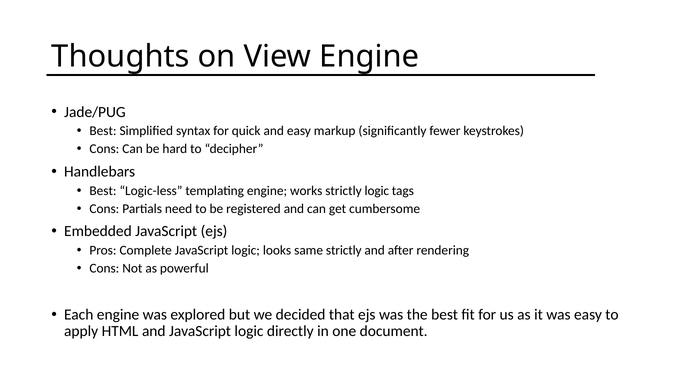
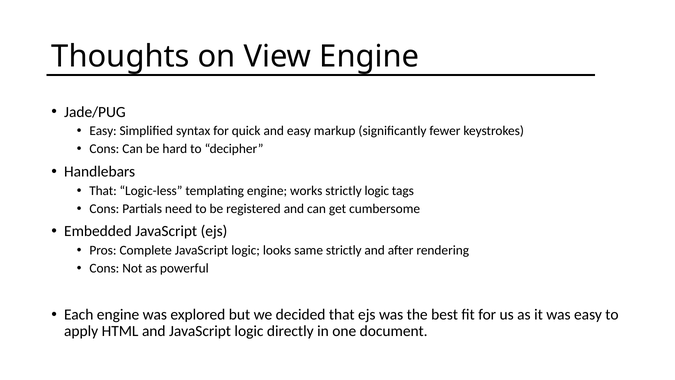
Best at (103, 131): Best -> Easy
Best at (103, 191): Best -> That
